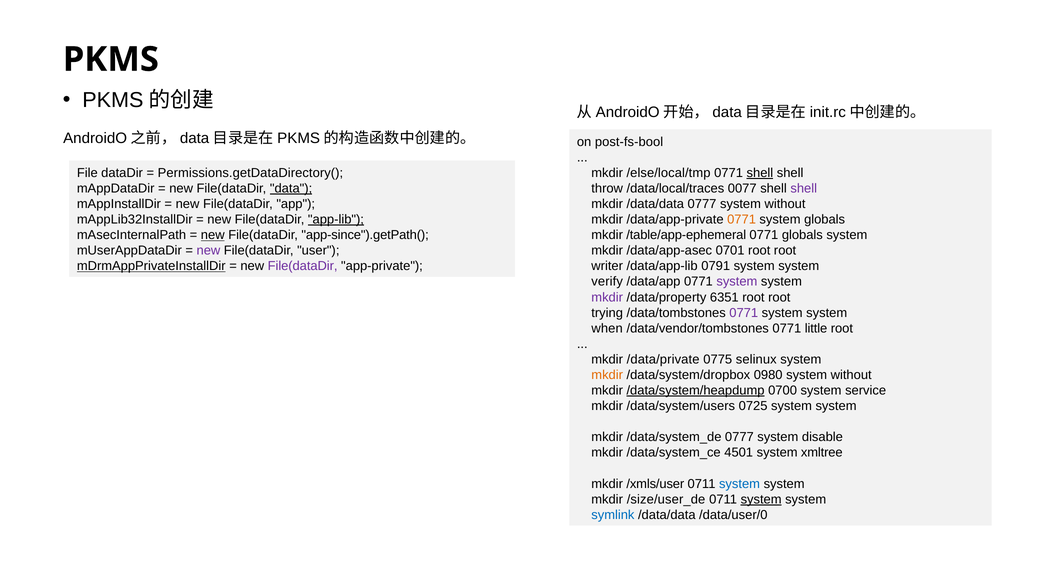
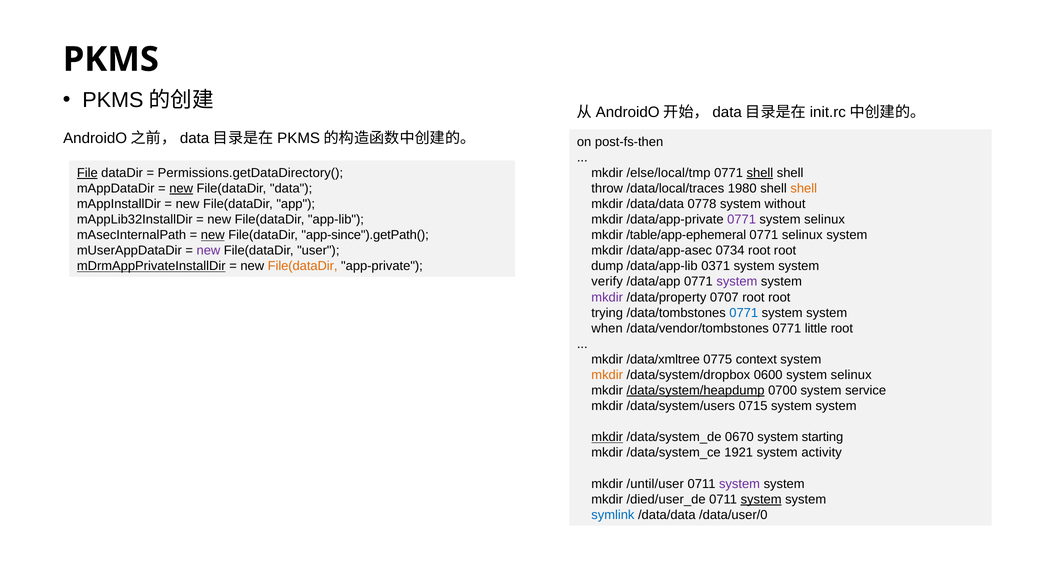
post-fs-bool: post-fs-bool -> post-fs-then
File underline: none -> present
new at (181, 189) underline: none -> present
data underline: present -> none
0077: 0077 -> 1980
shell at (804, 189) colour: purple -> orange
/data/data 0777: 0777 -> 0778
app-lib underline: present -> none
0771 at (742, 220) colour: orange -> purple
globals at (825, 220): globals -> selinux
0771 globals: globals -> selinux
0701: 0701 -> 0734
File(dataDir at (303, 266) colour: purple -> orange
writer: writer -> dump
0791: 0791 -> 0371
6351: 6351 -> 0707
0771 at (744, 313) colour: purple -> blue
/data/private: /data/private -> /data/xmltree
selinux: selinux -> context
0980: 0980 -> 0600
without at (851, 375): without -> selinux
0725: 0725 -> 0715
mkdir at (607, 437) underline: none -> present
/data/system_de 0777: 0777 -> 0670
disable: disable -> starting
4501: 4501 -> 1921
xmltree: xmltree -> activity
/xmls/user: /xmls/user -> /until/user
system at (740, 484) colour: blue -> purple
/size/user_de: /size/user_de -> /died/user_de
